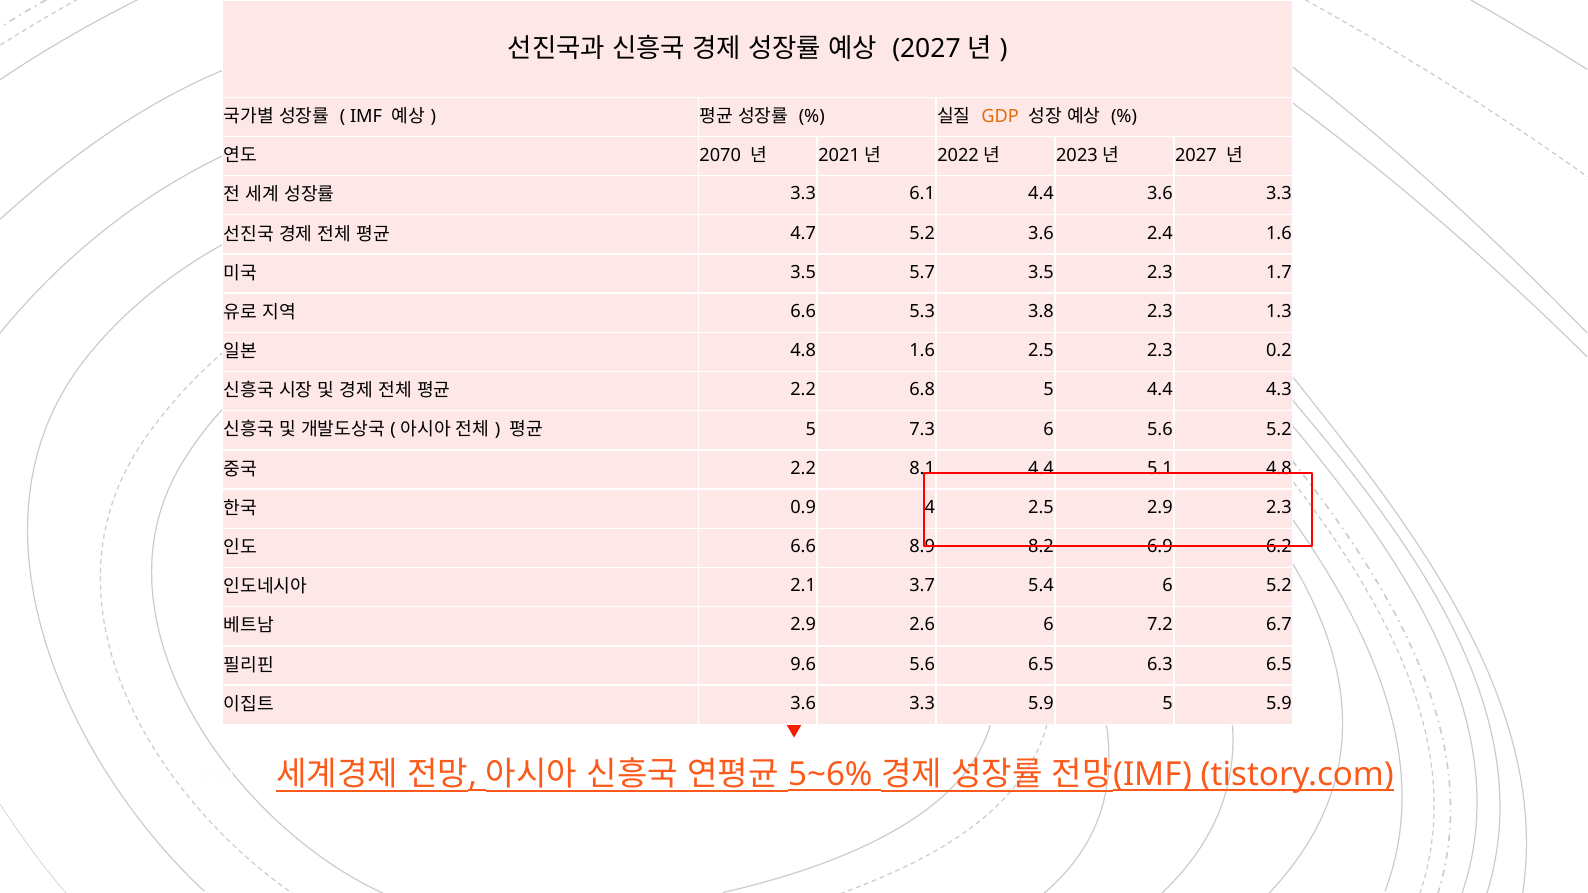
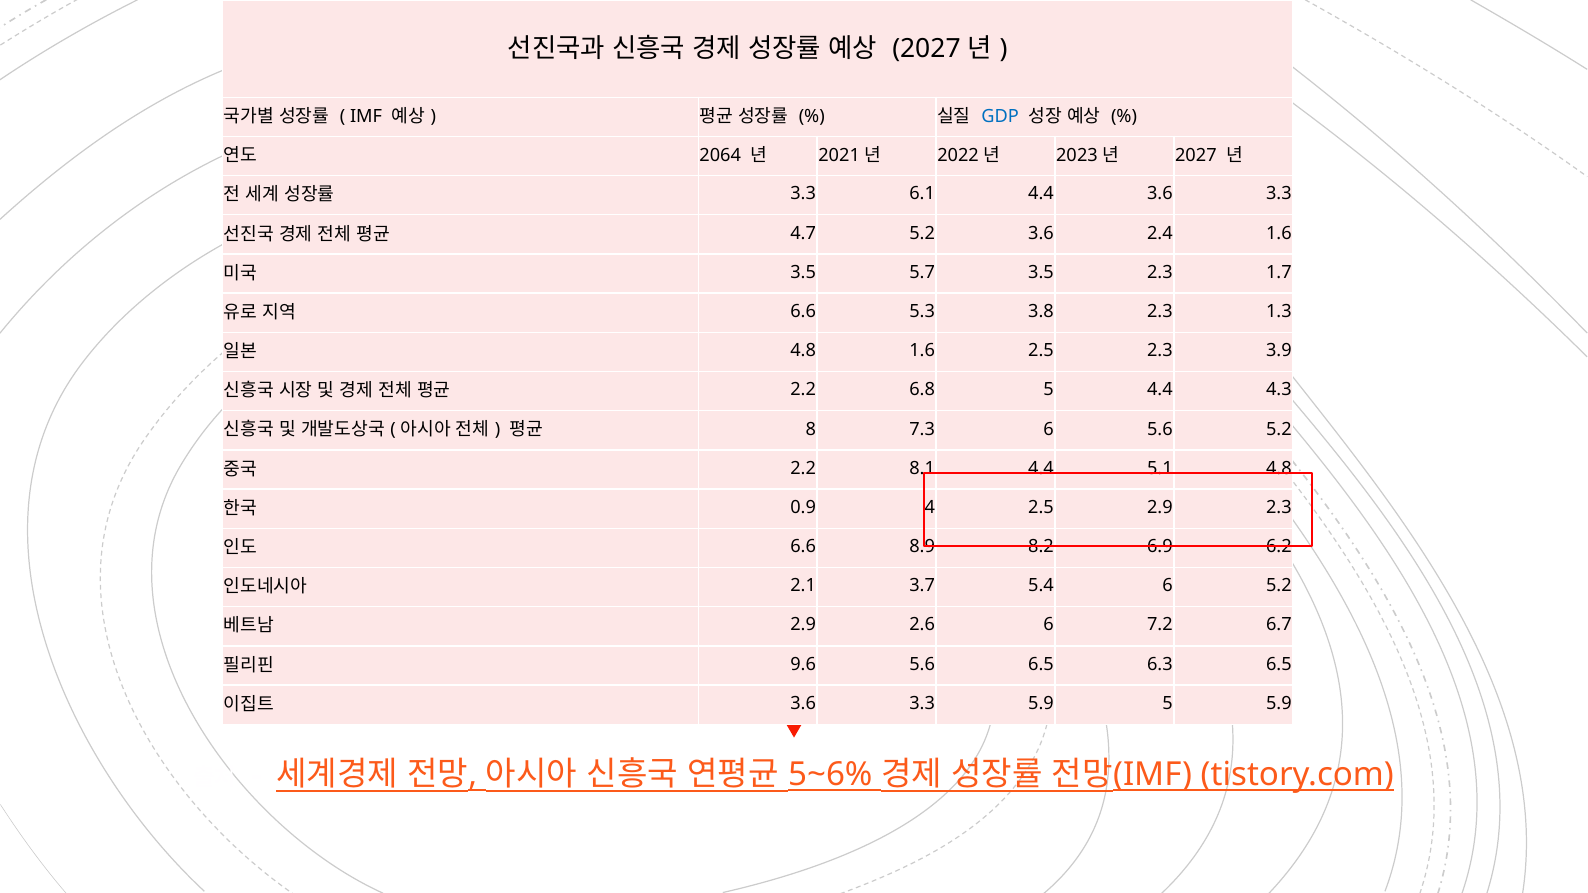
GDP colour: orange -> blue
2070: 2070 -> 2064
0.2: 0.2 -> 3.9
5 at (811, 429): 5 -> 8
